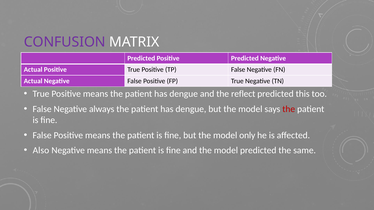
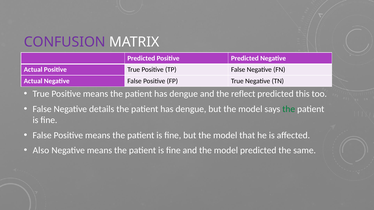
always: always -> details
the at (289, 109) colour: red -> green
only: only -> that
